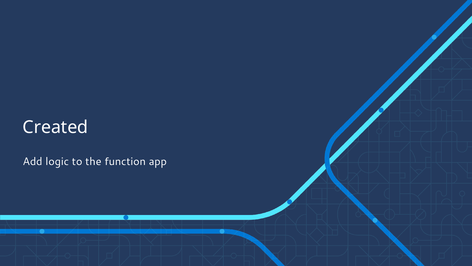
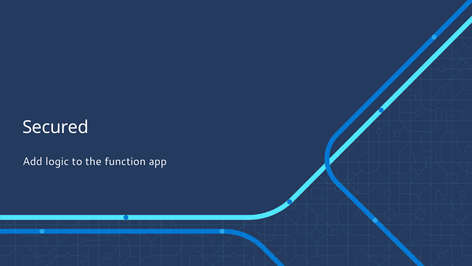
Created: Created -> Secured
